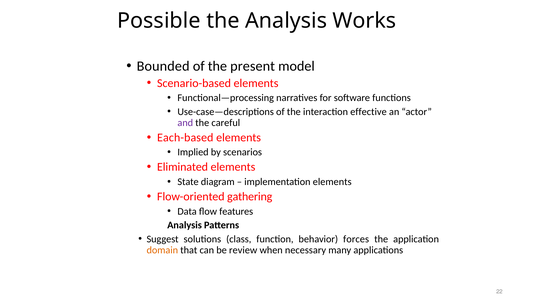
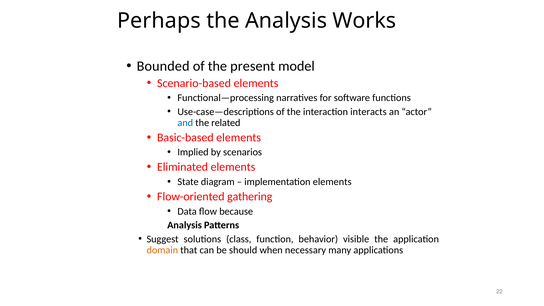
Possible: Possible -> Perhaps
effective: effective -> interacts
and colour: purple -> blue
careful: careful -> related
Each-based: Each-based -> Basic-based
features: features -> because
forces: forces -> visible
review: review -> should
